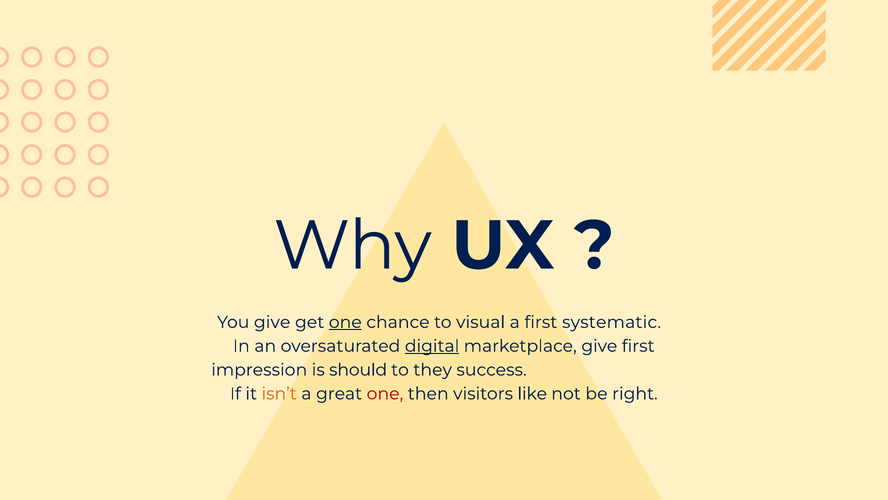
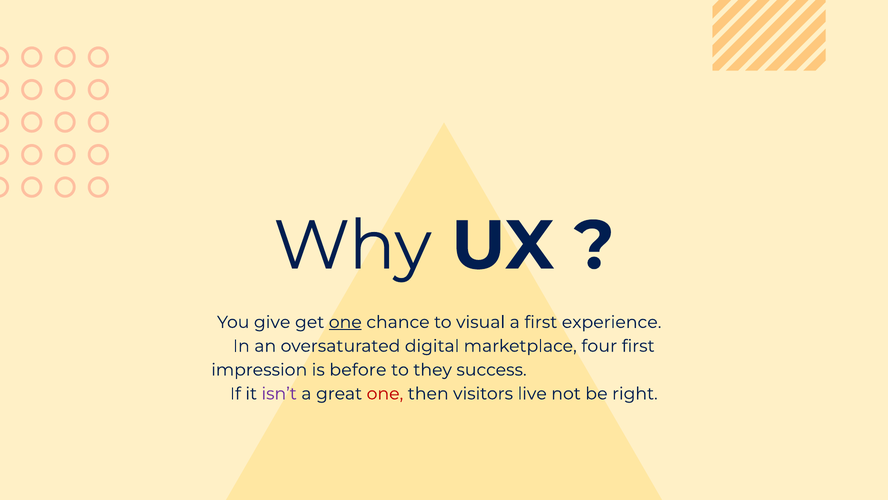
systematic: systematic -> experience
digital underline: present -> none
marketplace give: give -> four
should: should -> before
isn’t colour: orange -> purple
like: like -> live
